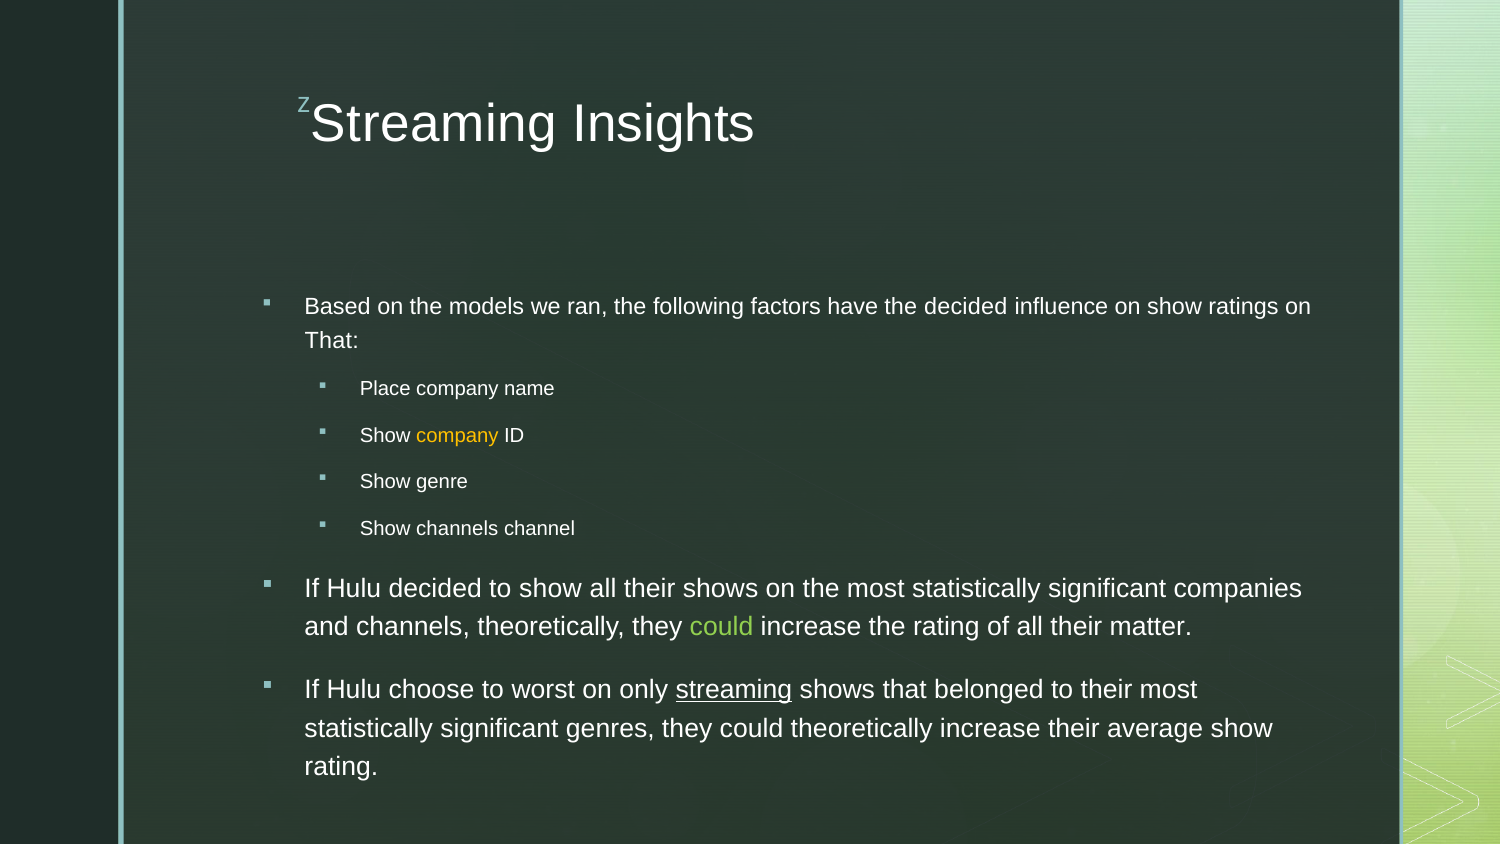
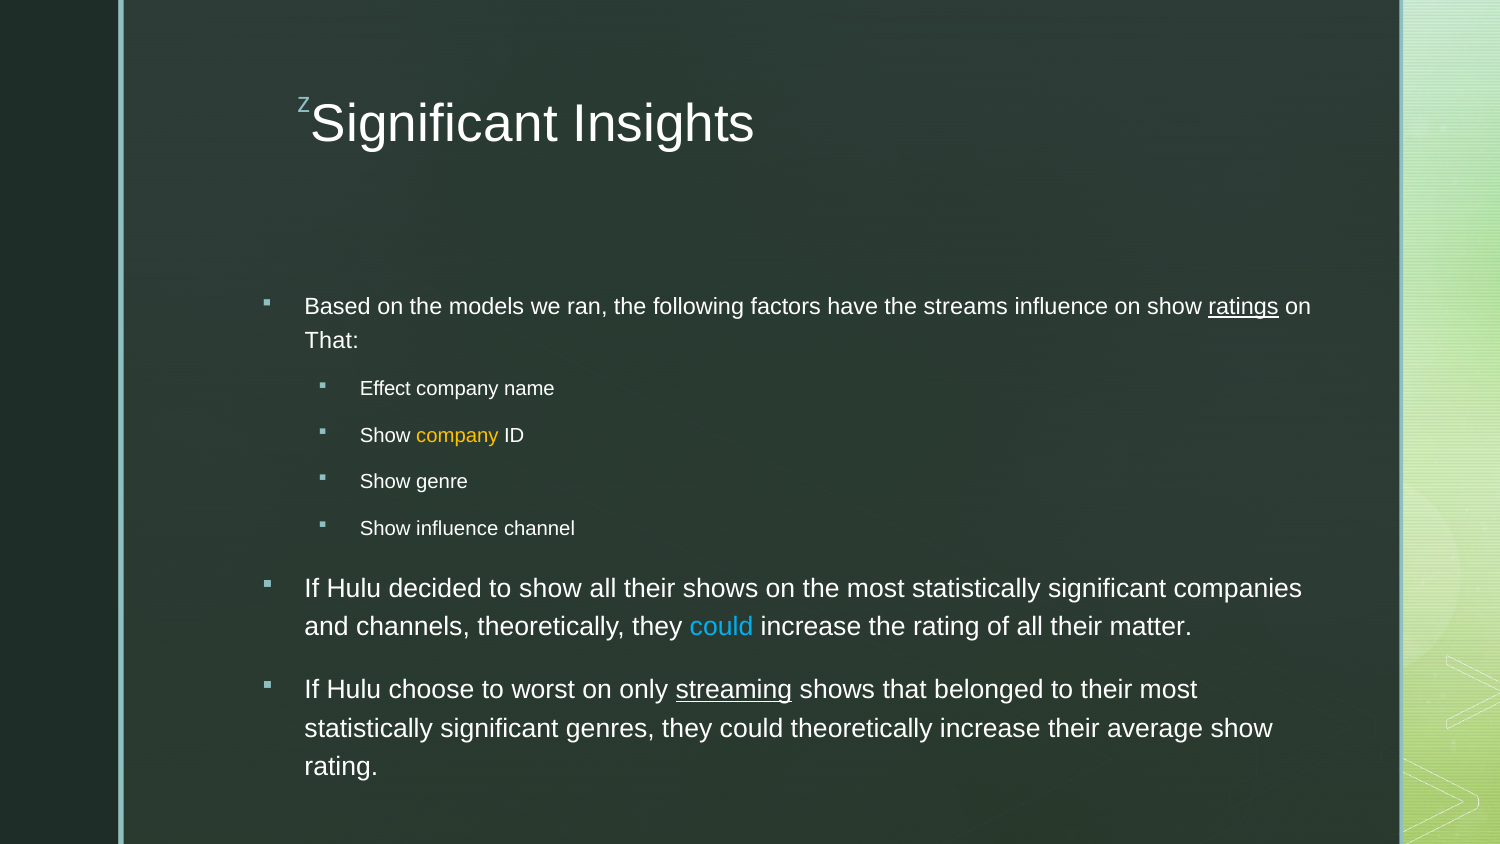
Streaming at (434, 124): Streaming -> Significant
the decided: decided -> streams
ratings underline: none -> present
Place: Place -> Effect
Show channels: channels -> influence
could at (722, 626) colour: light green -> light blue
